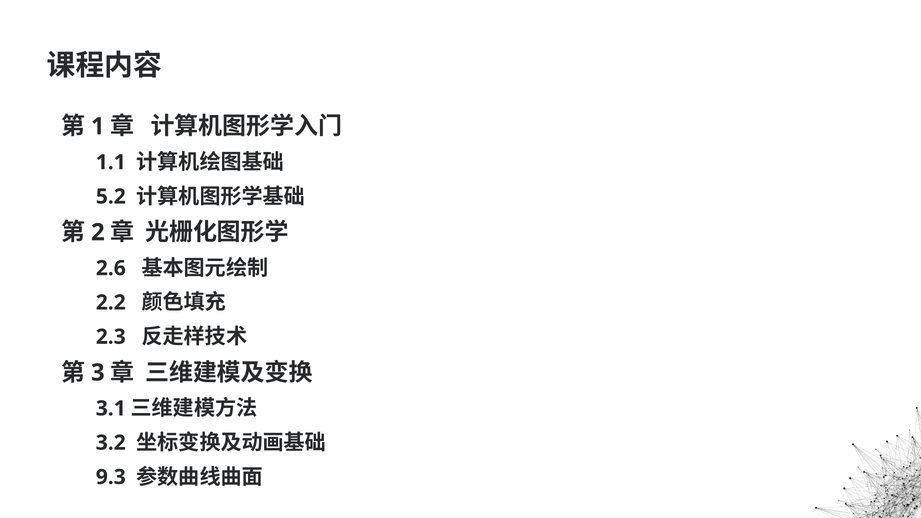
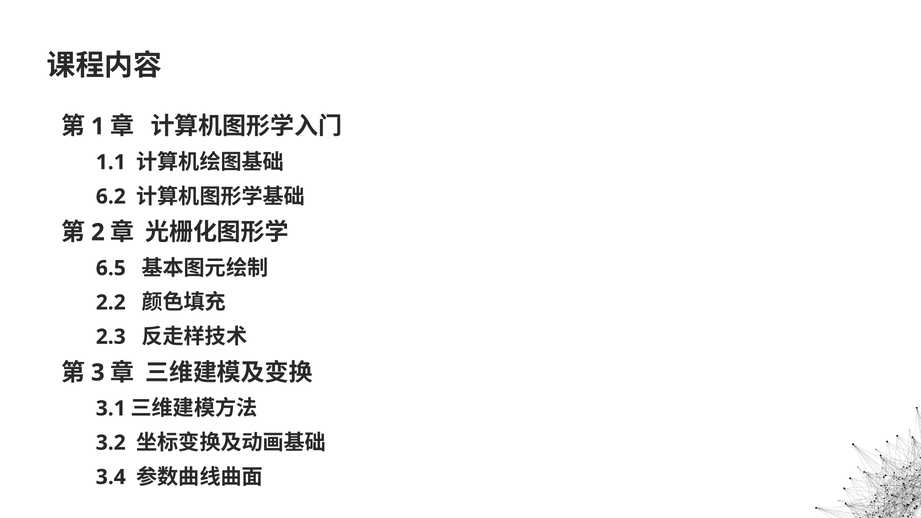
5.2: 5.2 -> 6.2
2.6: 2.6 -> 6.5
9.3: 9.3 -> 3.4
